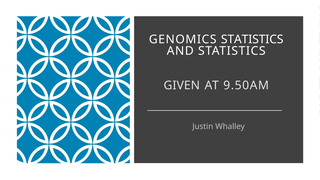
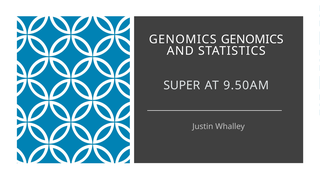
GENOMICS STATISTICS: STATISTICS -> GENOMICS
GIVEN: GIVEN -> SUPER
